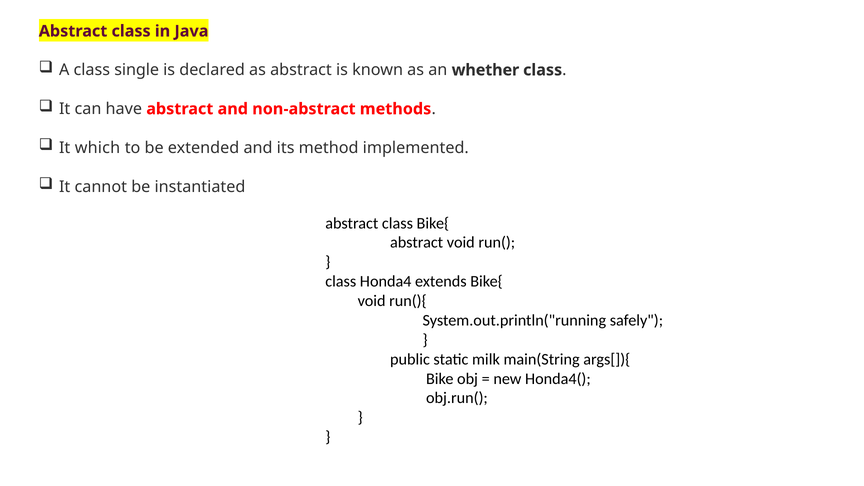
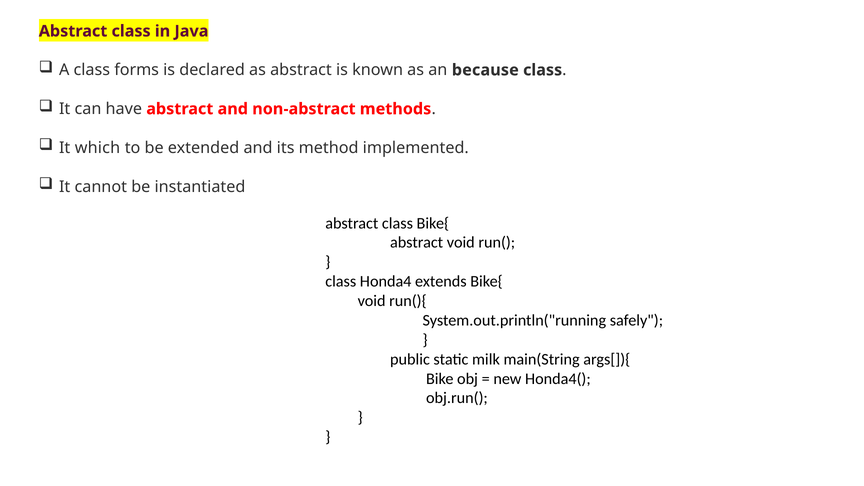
single: single -> forms
whether: whether -> because
